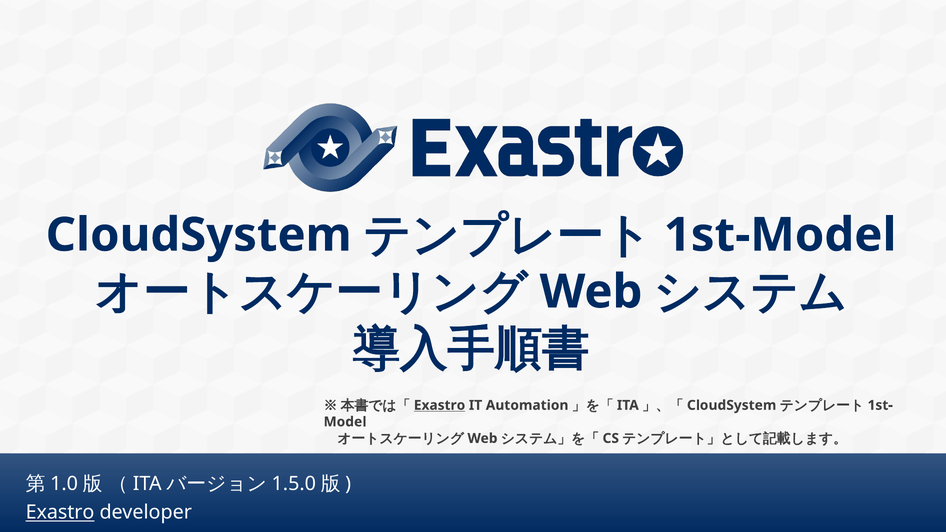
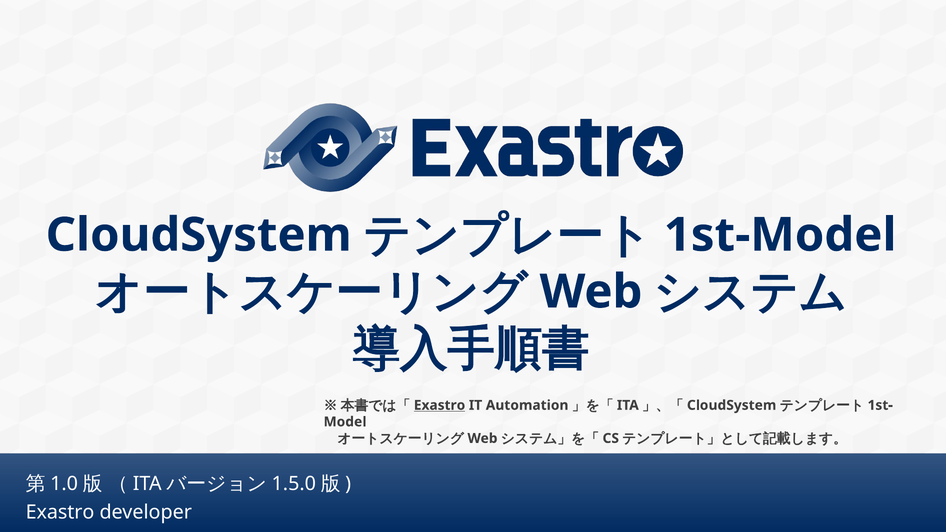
Exastro at (60, 513) underline: present -> none
